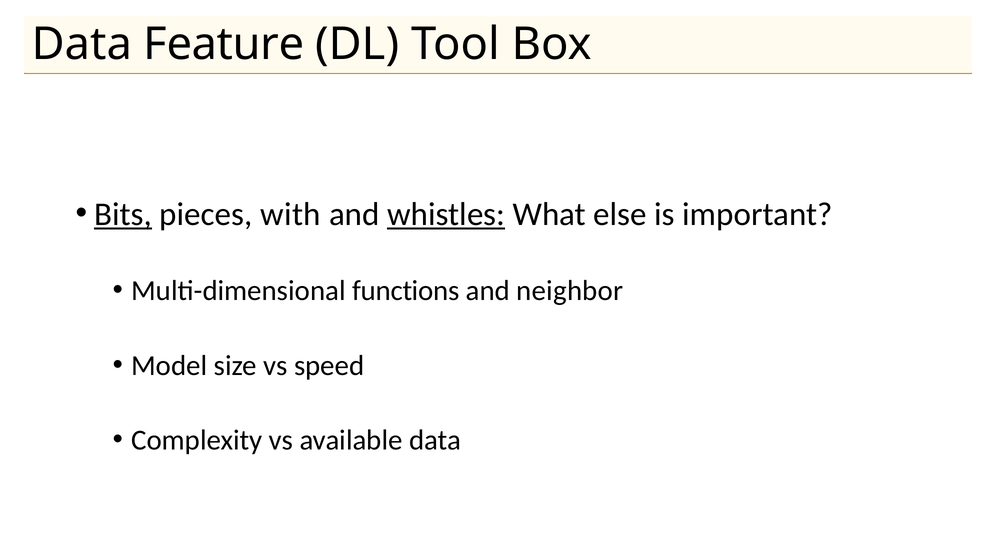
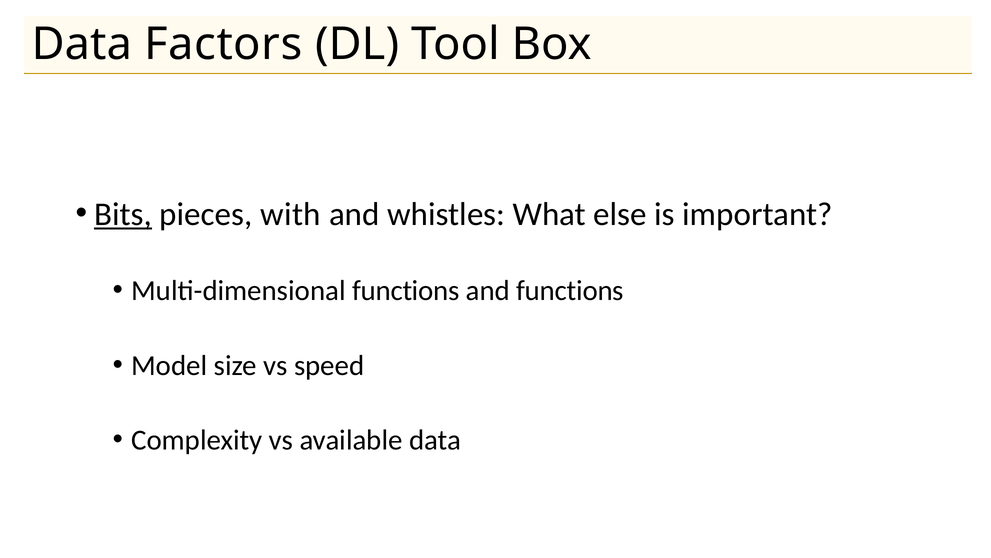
Feature: Feature -> Factors
whistles underline: present -> none
and neighbor: neighbor -> functions
